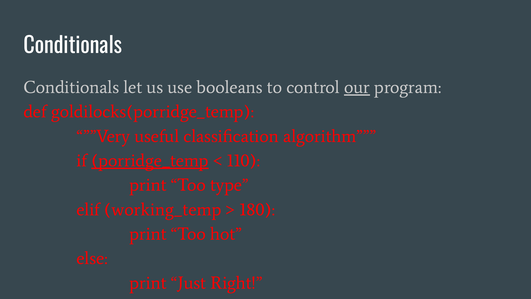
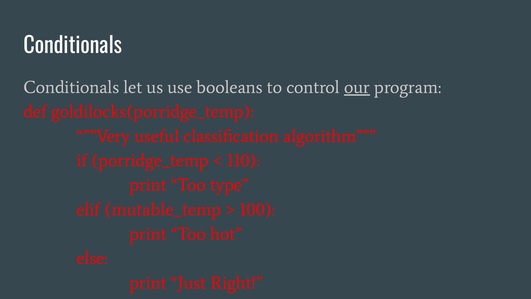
porridge_temp underline: present -> none
working_temp: working_temp -> mutable_temp
180: 180 -> 100
